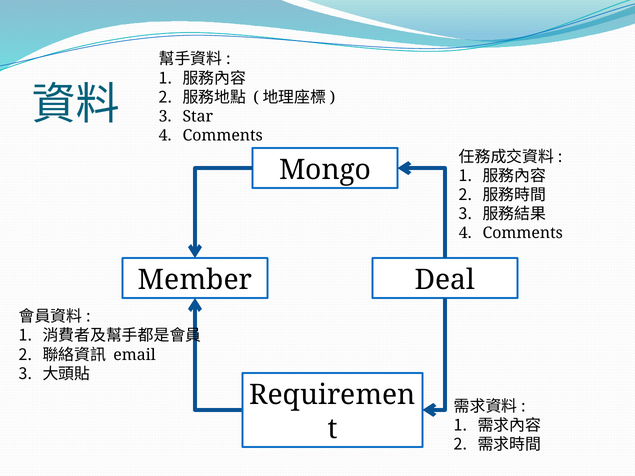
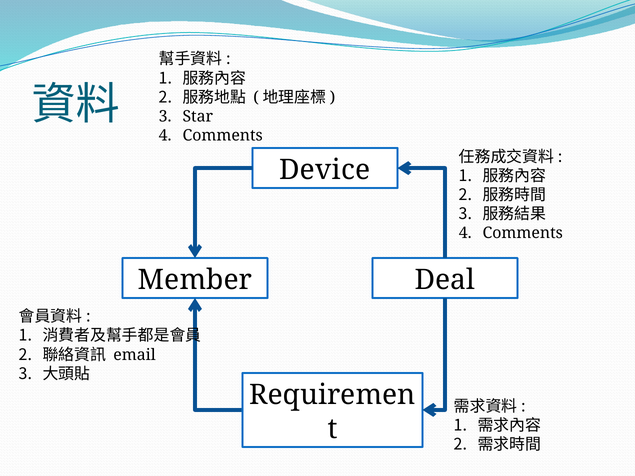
Mongo: Mongo -> Device
